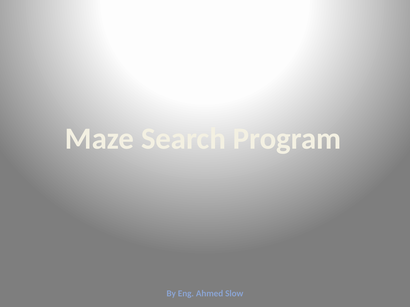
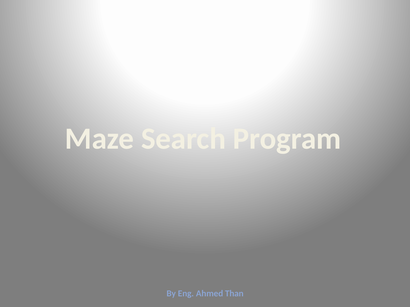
Slow: Slow -> Than
